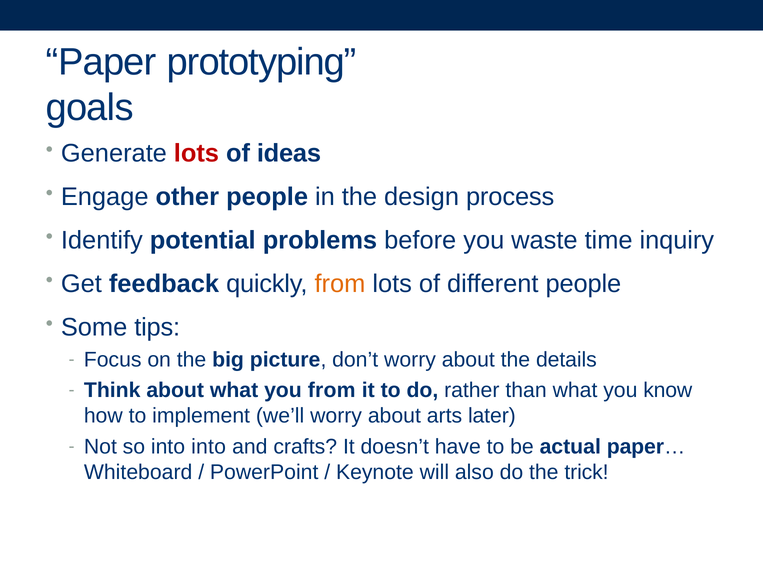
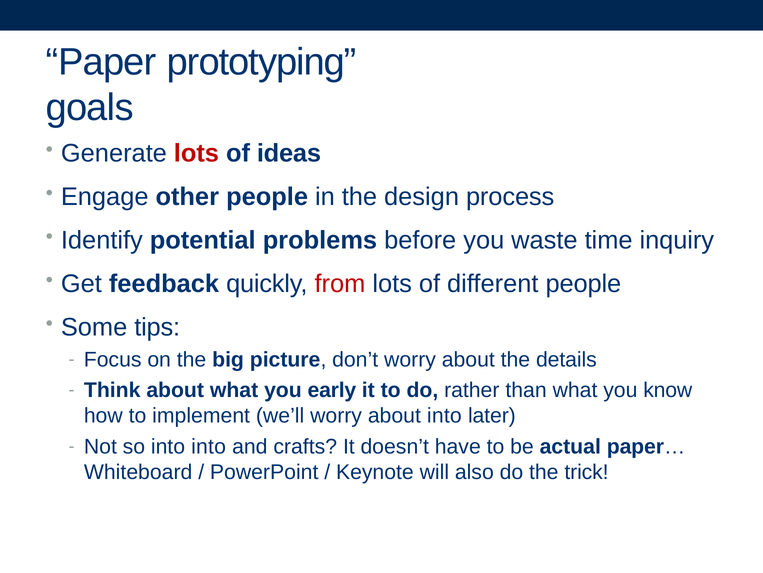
from at (340, 284) colour: orange -> red
you from: from -> early
about arts: arts -> into
